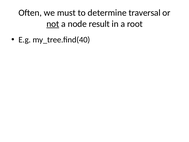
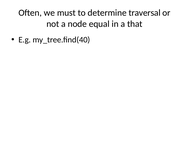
not underline: present -> none
result: result -> equal
root: root -> that
